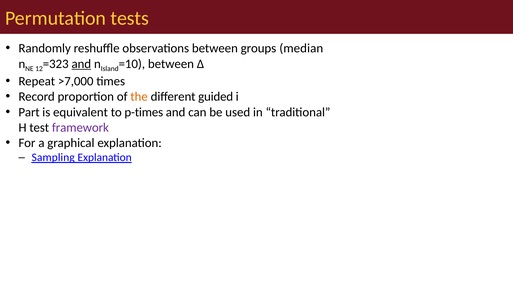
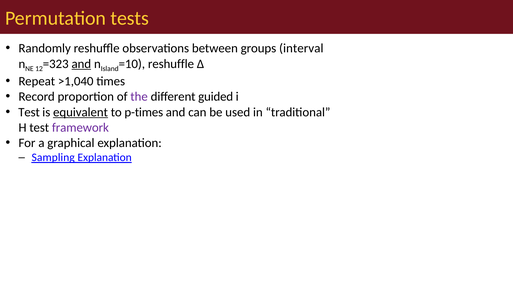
median: median -> interval
between at (171, 64): between -> reshuffle
>7,000: >7,000 -> >1,040
the colour: orange -> purple
Part at (29, 112): Part -> Test
equivalent underline: none -> present
